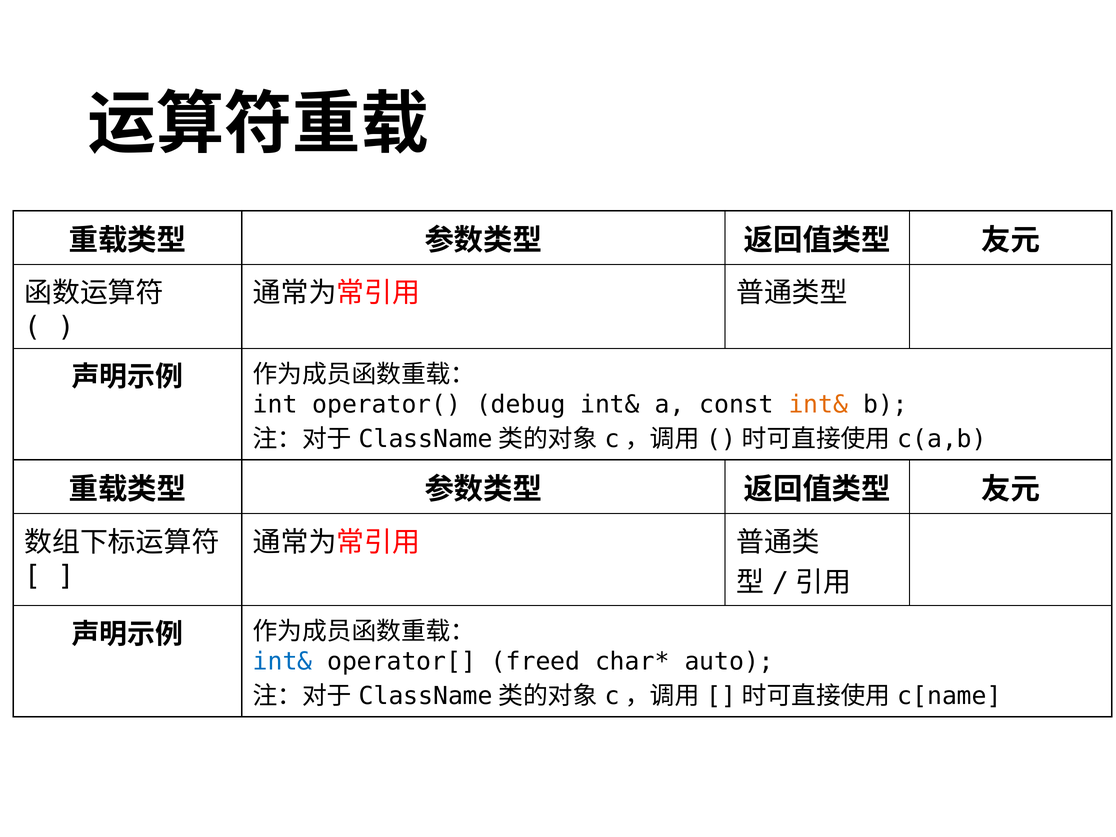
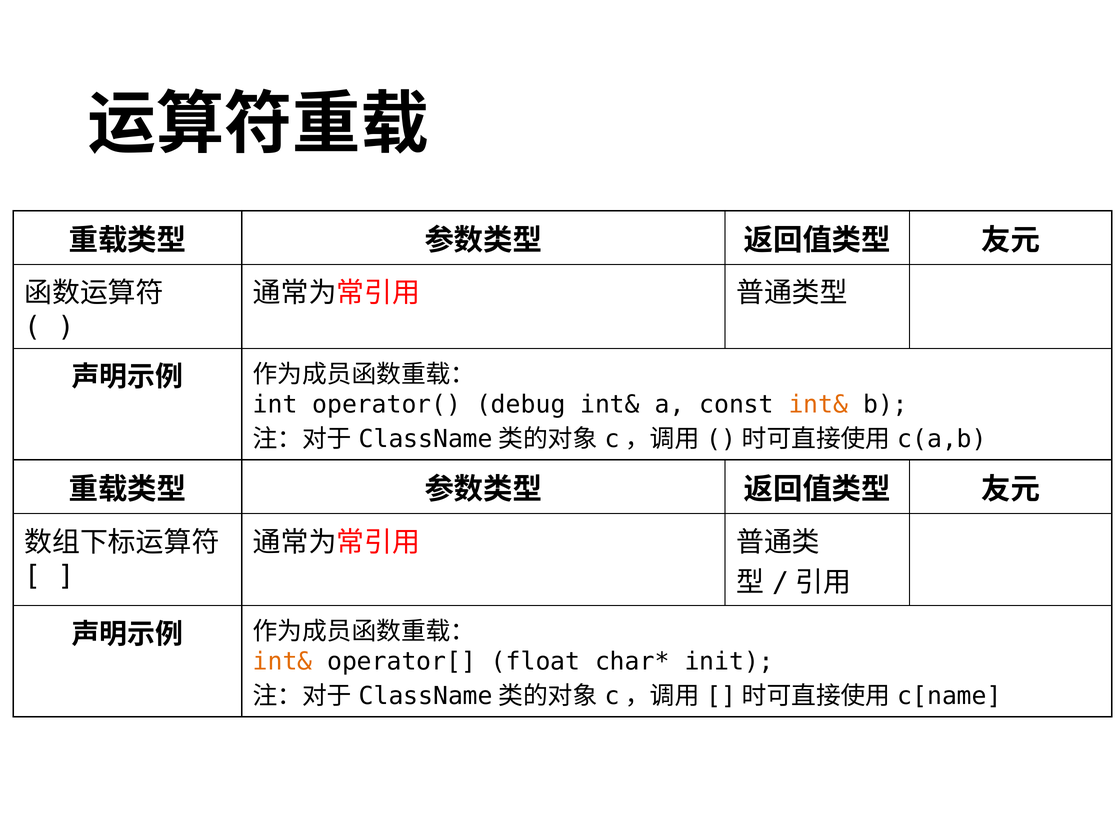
int& at (283, 662) colour: blue -> orange
freed: freed -> float
auto: auto -> init
